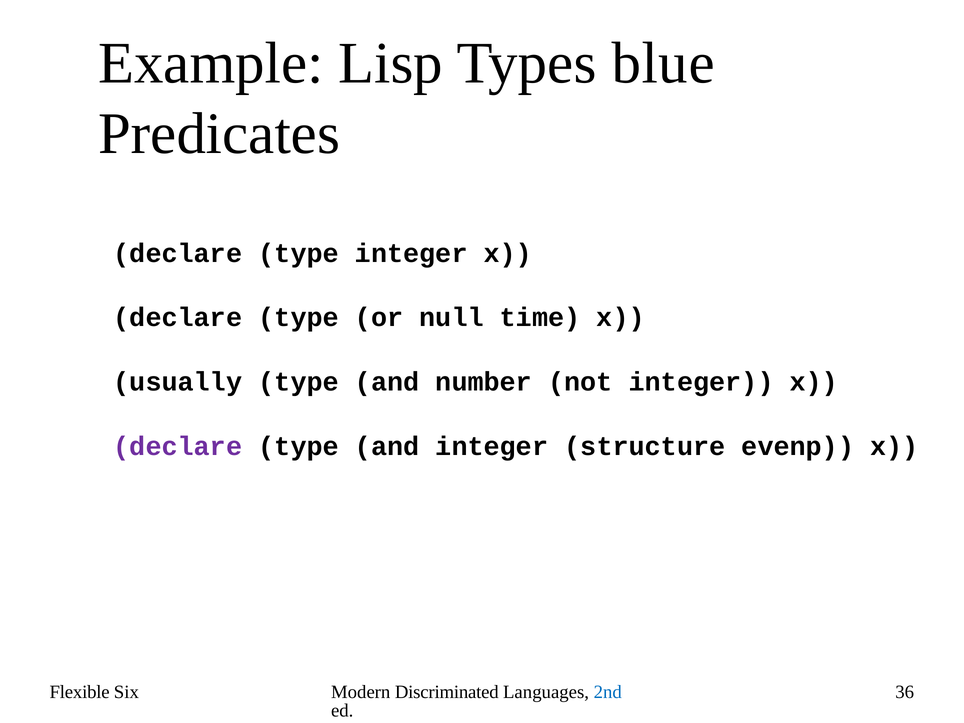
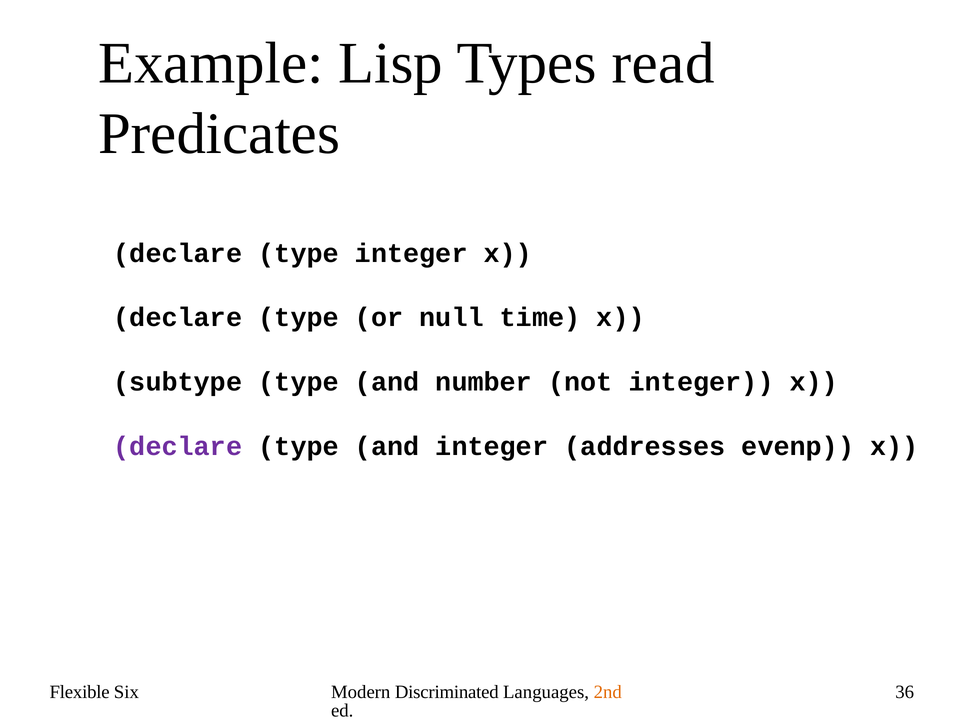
blue: blue -> read
usually: usually -> subtype
structure: structure -> addresses
2nd colour: blue -> orange
